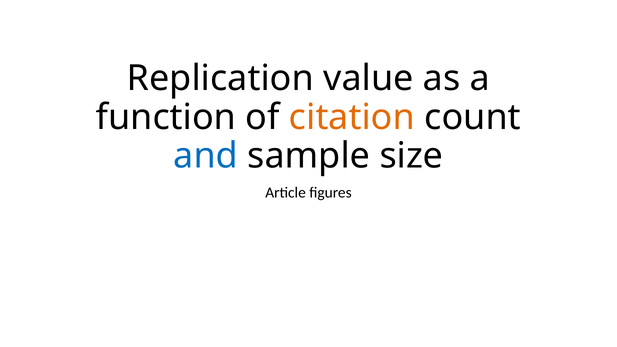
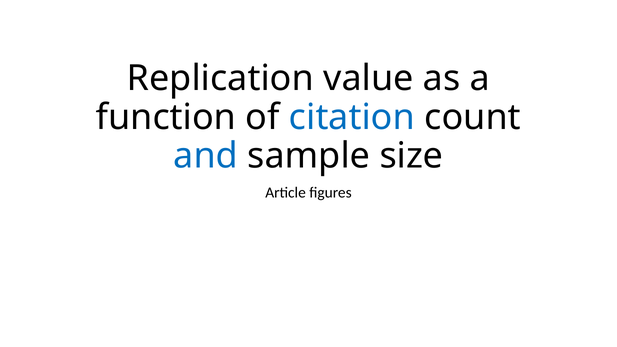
citation colour: orange -> blue
